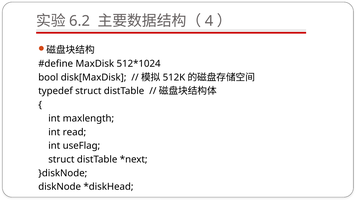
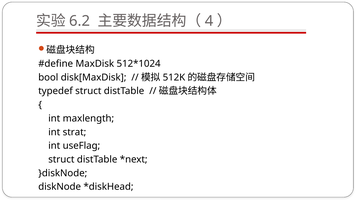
read: read -> strat
